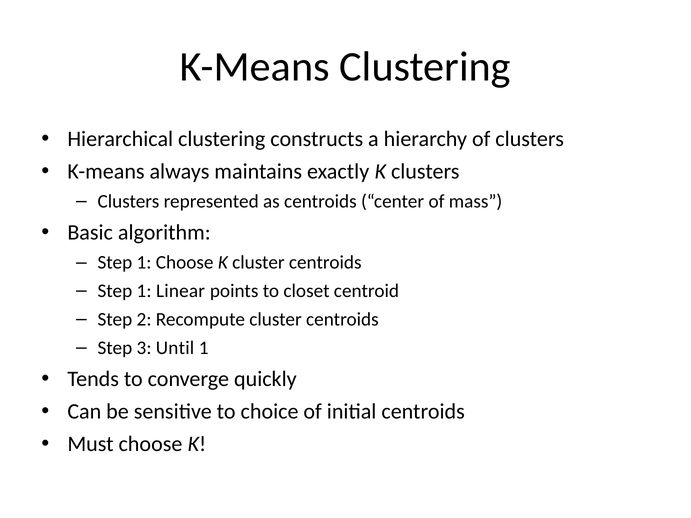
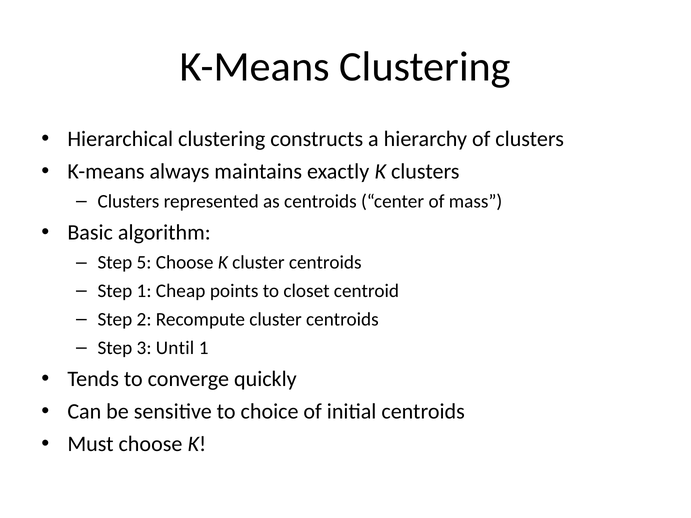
1 at (144, 263): 1 -> 5
Linear: Linear -> Cheap
